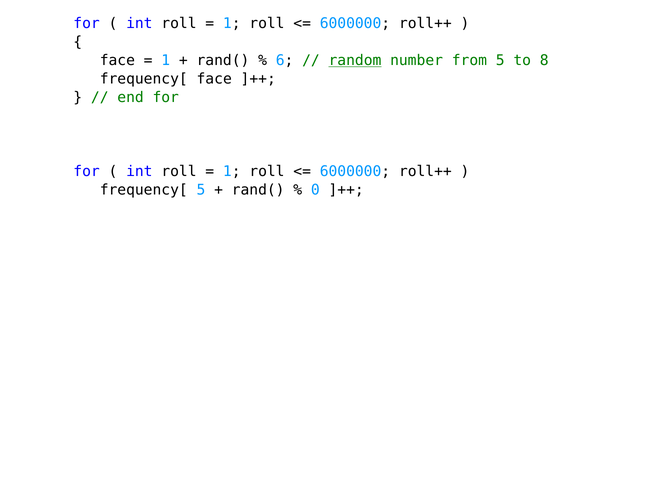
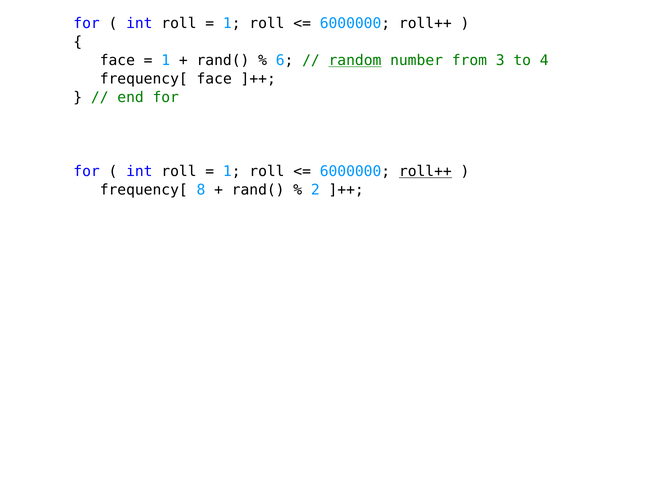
from 5: 5 -> 3
8: 8 -> 4
roll++ at (425, 171) underline: none -> present
frequency[ 5: 5 -> 8
0: 0 -> 2
